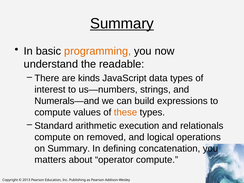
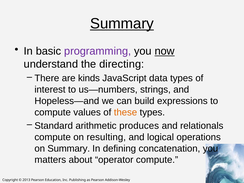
programming colour: orange -> purple
now underline: none -> present
readable: readable -> directing
Numerals—and: Numerals—and -> Hopeless—and
execution: execution -> produces
removed: removed -> resulting
